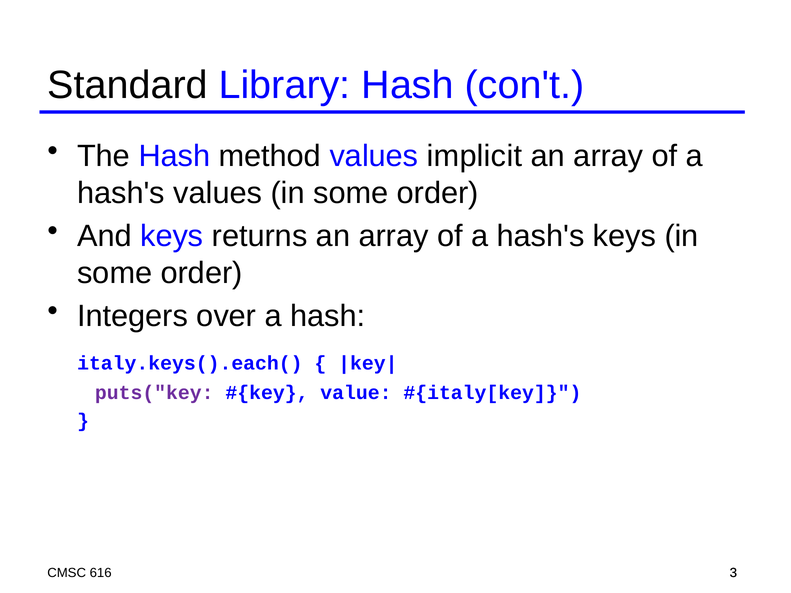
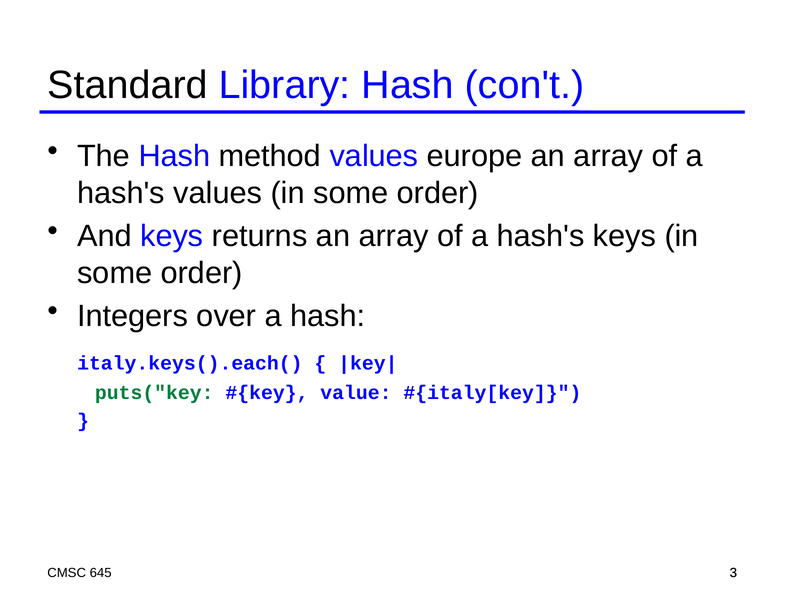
implicit: implicit -> europe
puts("key colour: purple -> green
616: 616 -> 645
